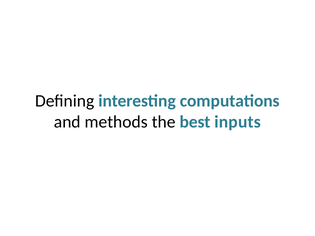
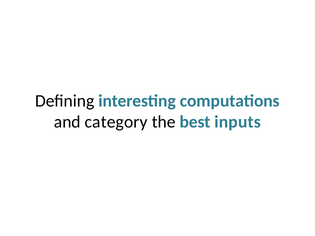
methods: methods -> category
